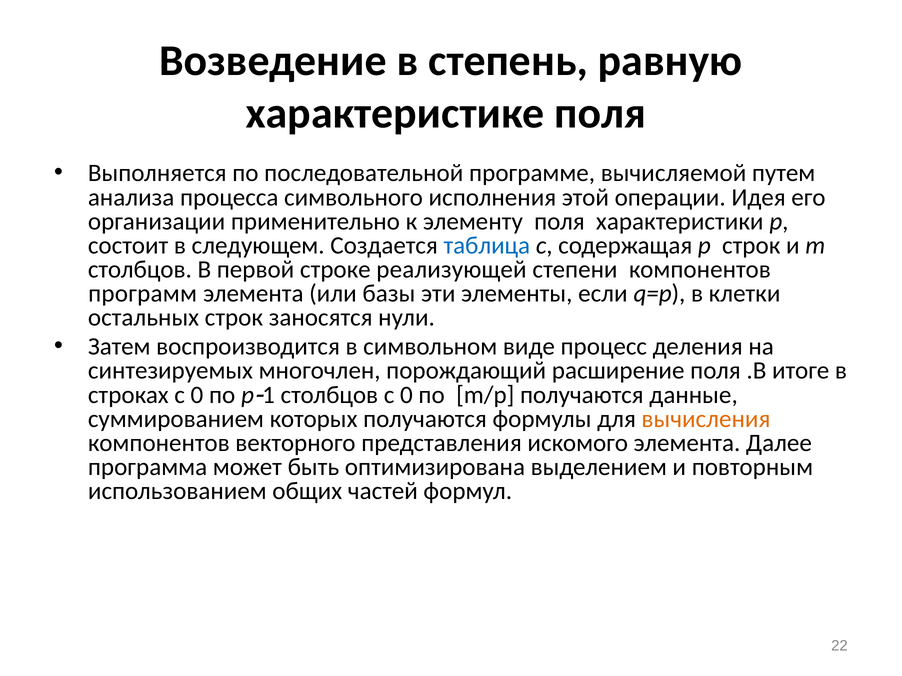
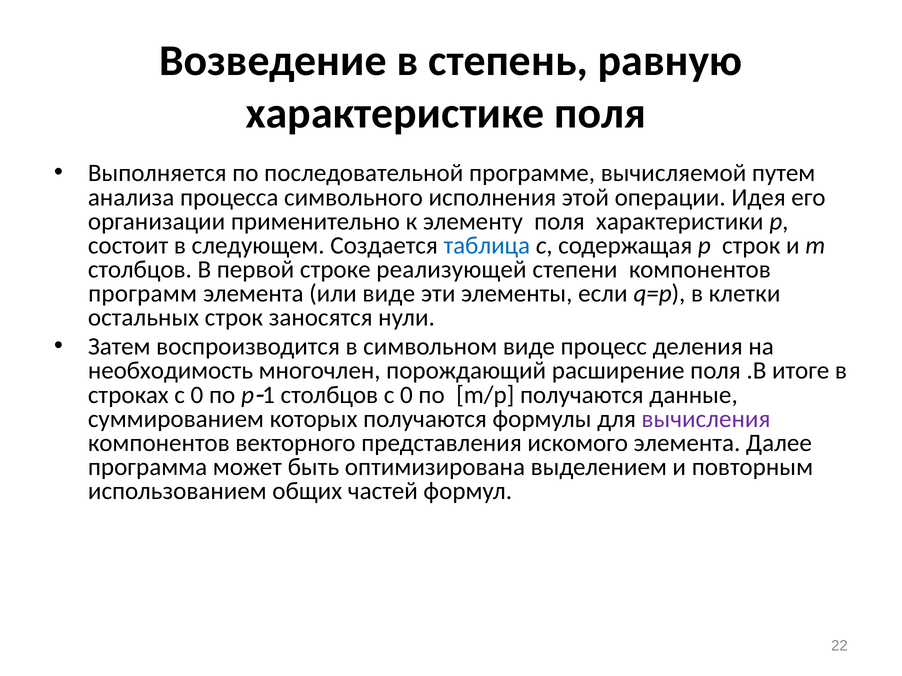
или базы: базы -> виде
синтезируемых: синтезируемых -> необходимость
вычисления colour: orange -> purple
